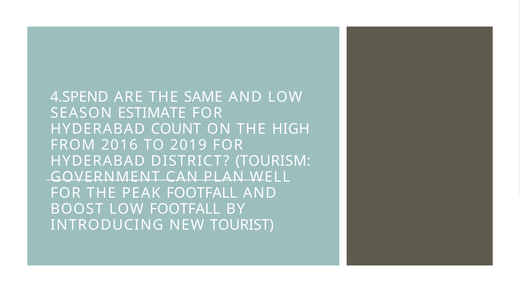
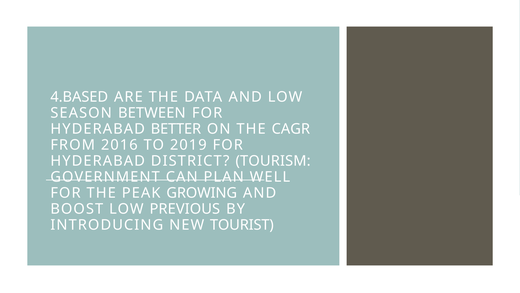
4.SPEND: 4.SPEND -> 4.BASED
SAME: SAME -> DATA
ESTIMATE: ESTIMATE -> BETWEEN
COUNT: COUNT -> BETTER
HIGH: HIGH -> CAGR
PEAK FOOTFALL: FOOTFALL -> GROWING
LOW FOOTFALL: FOOTFALL -> PREVIOUS
